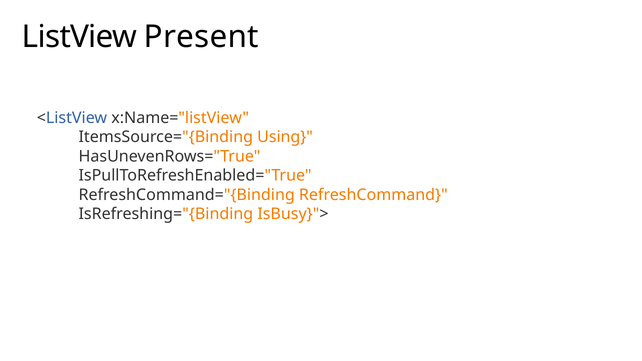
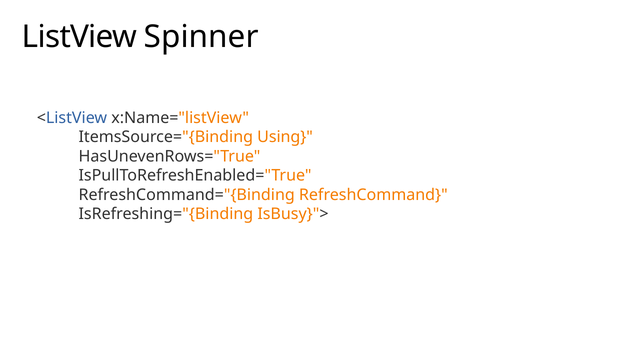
Present: Present -> Spinner
